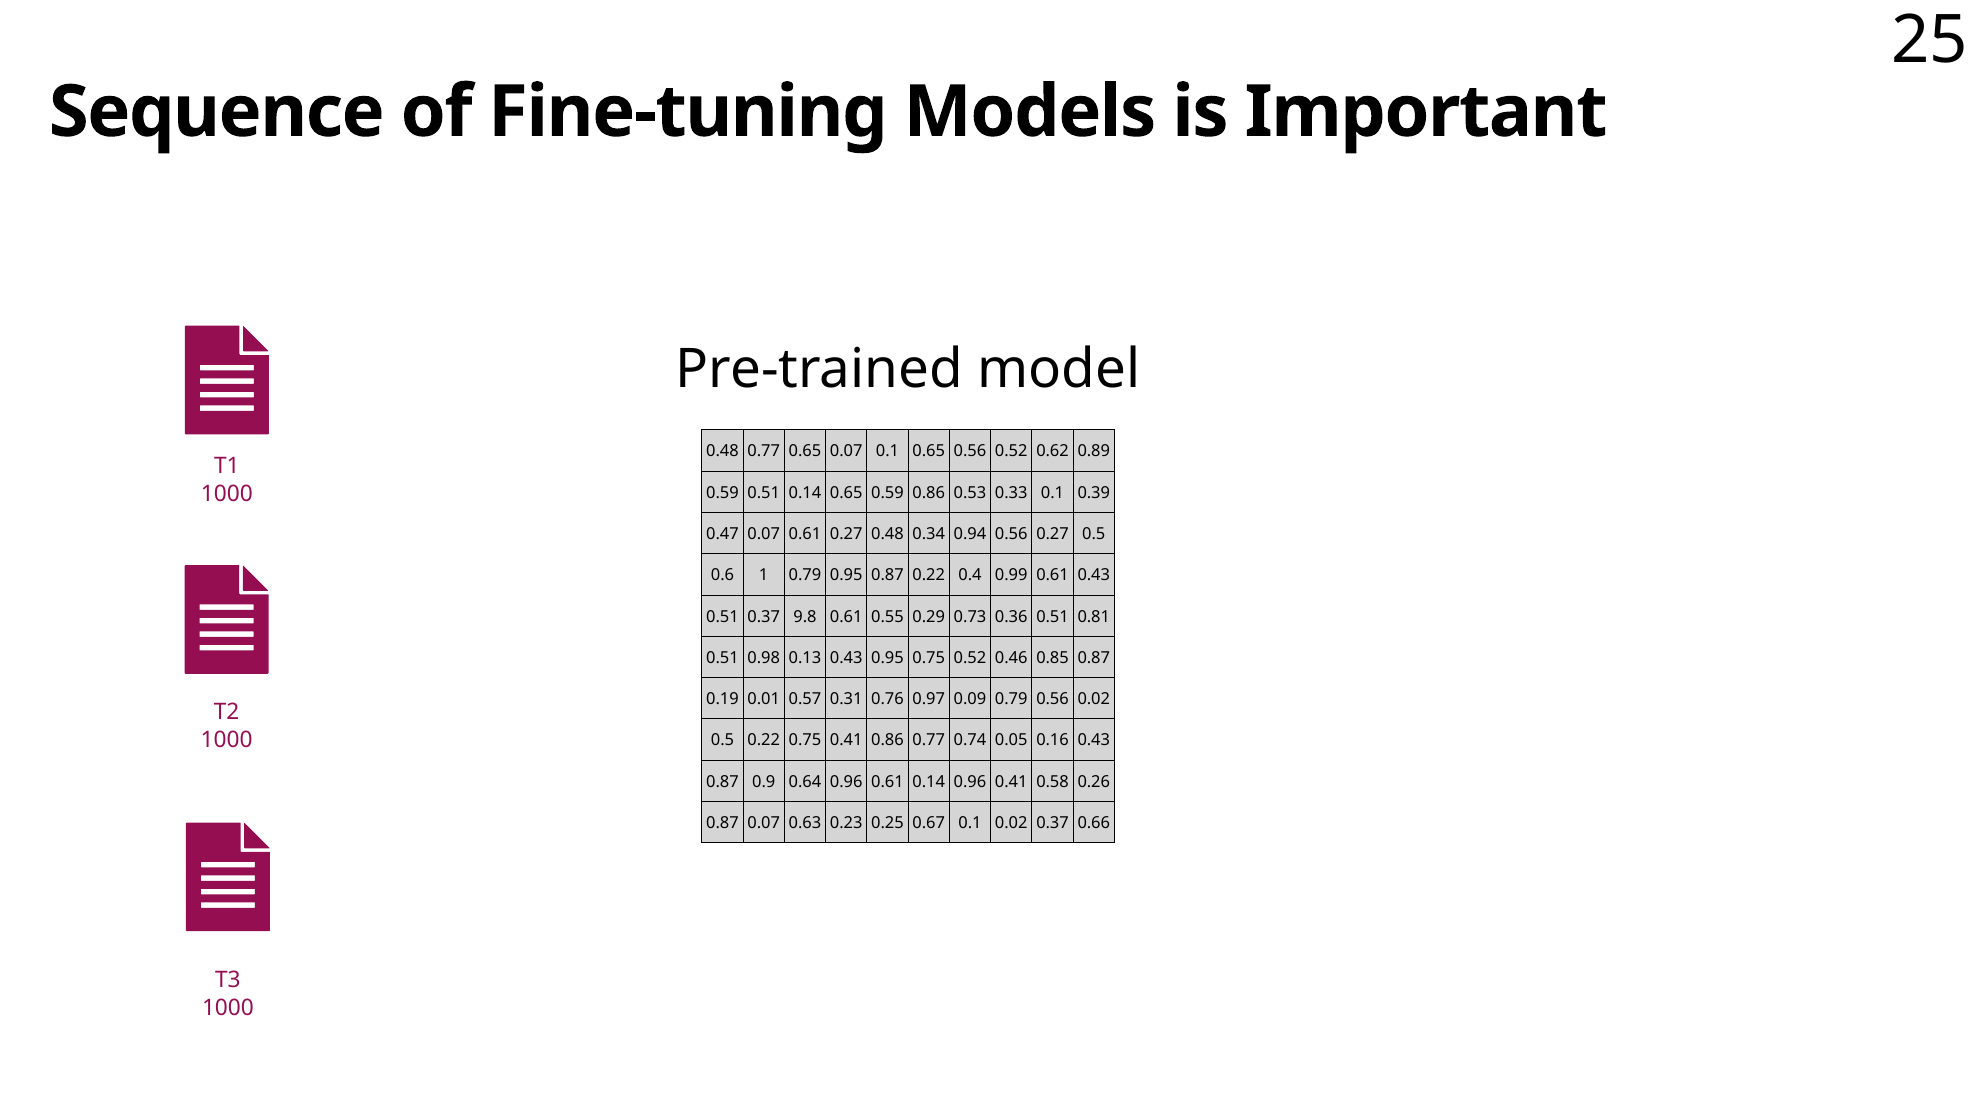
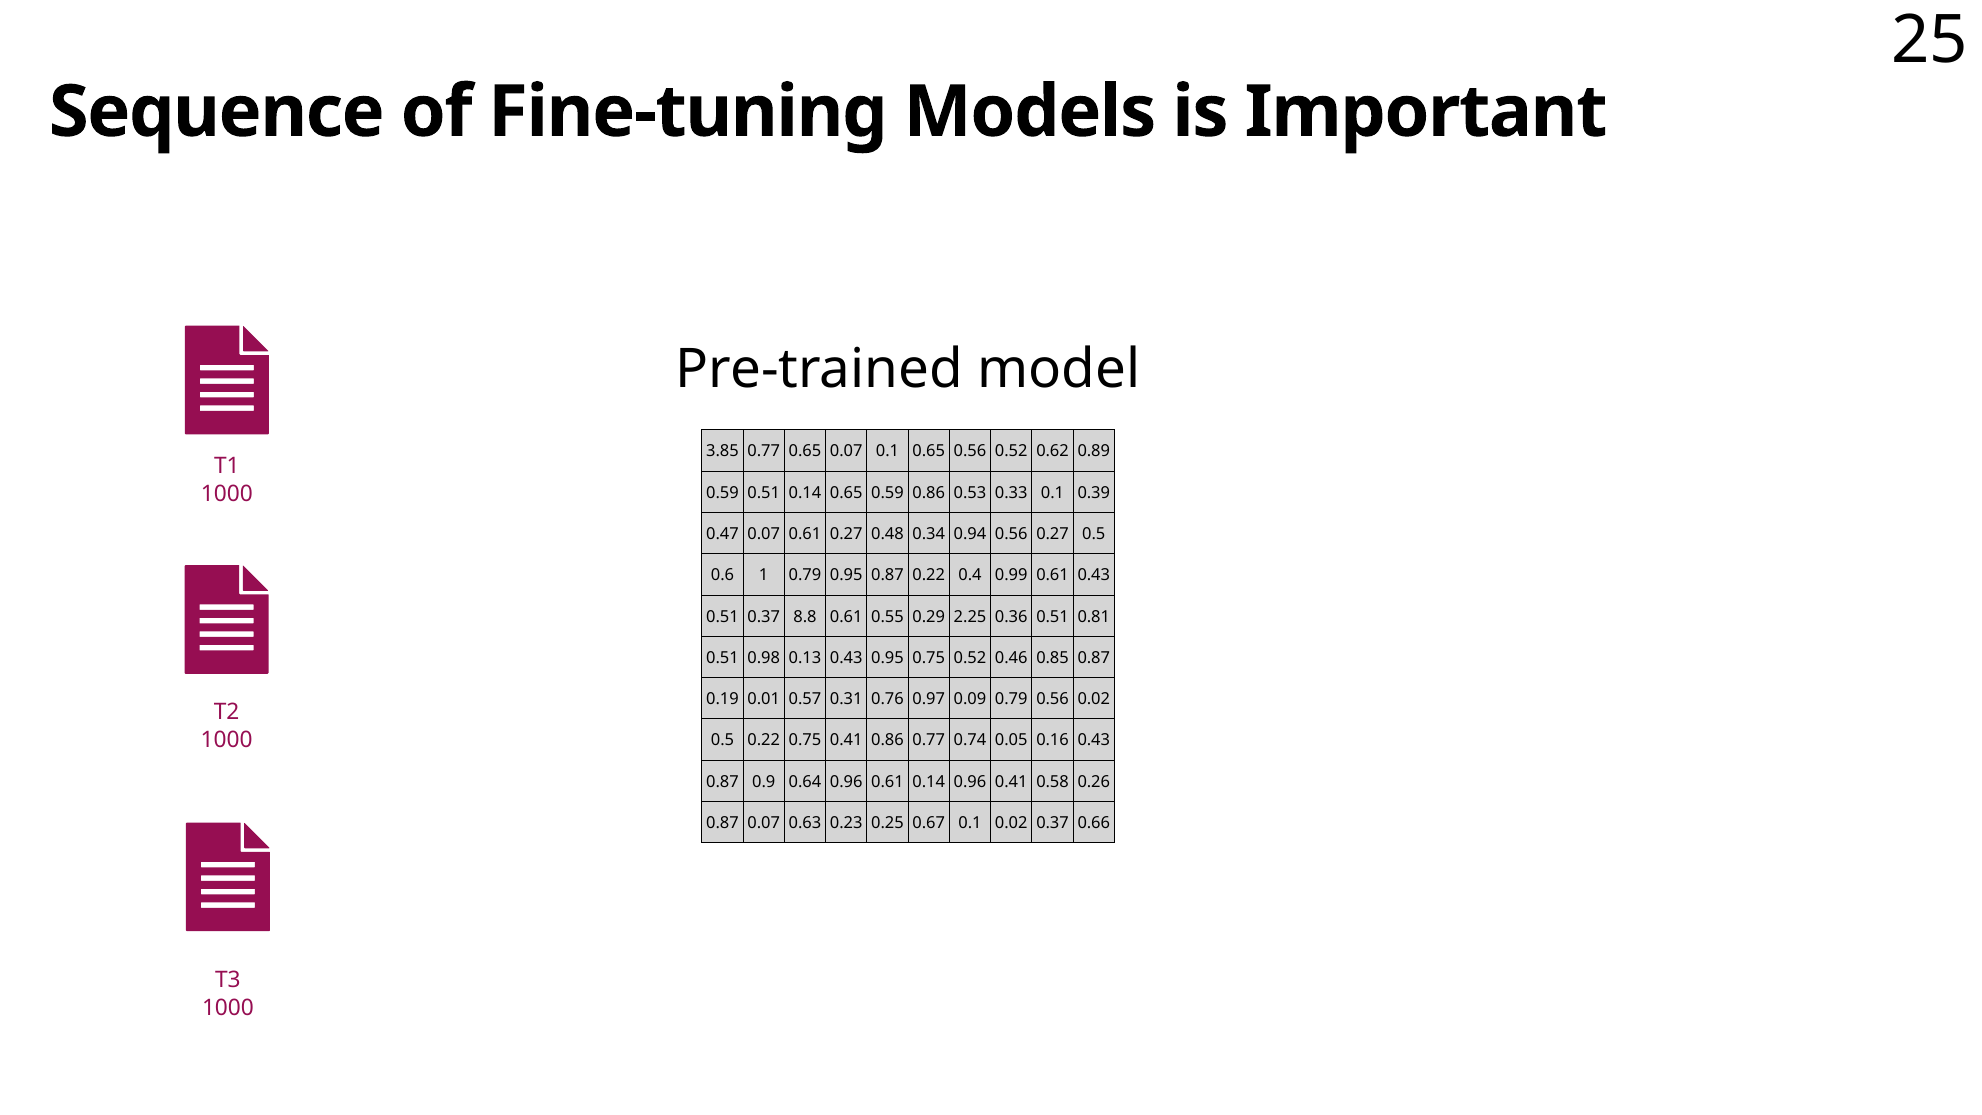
0.48 at (722, 451): 0.48 -> 3.85
9.8: 9.8 -> 8.8
0.73: 0.73 -> 2.25
